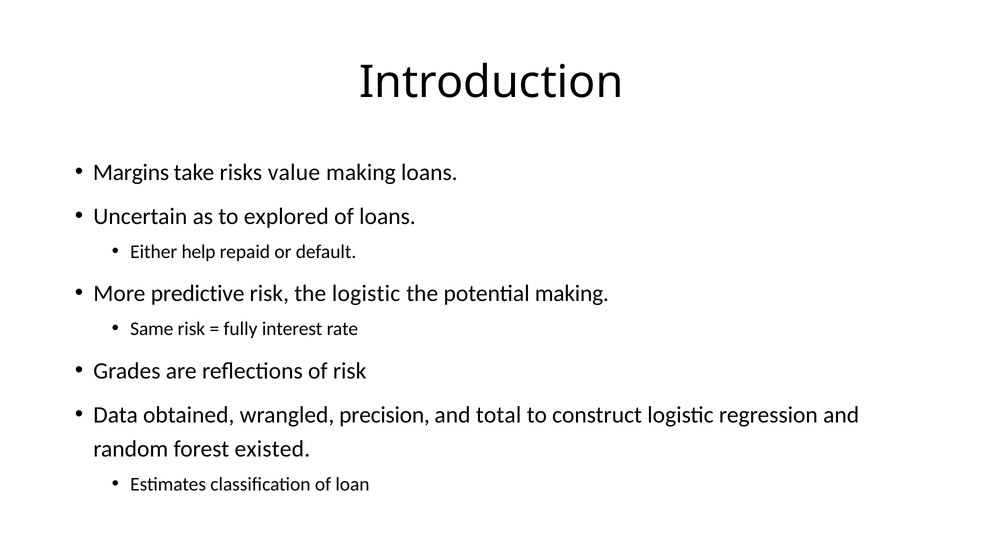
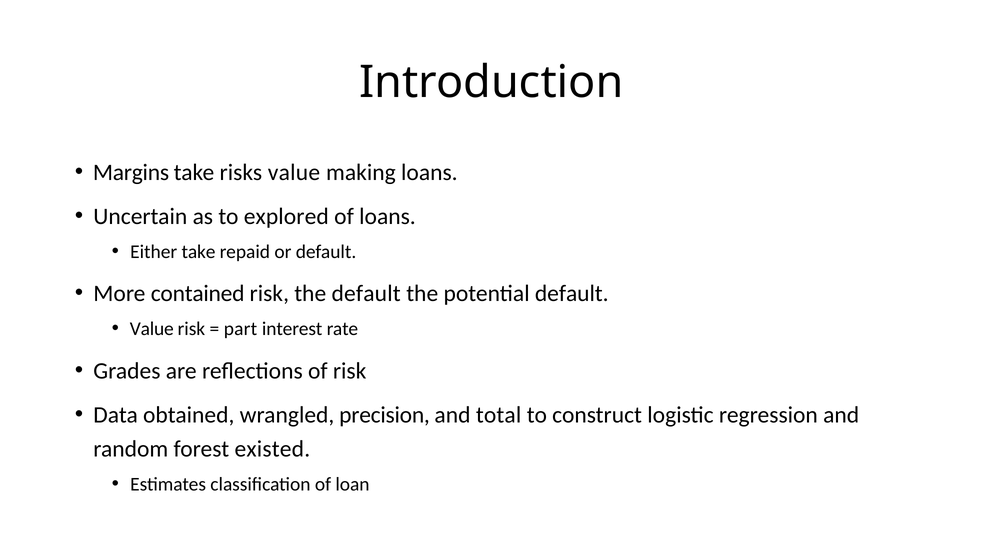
Either help: help -> take
predictive: predictive -> contained
the logistic: logistic -> default
potential making: making -> default
Same at (152, 329): Same -> Value
fully: fully -> part
